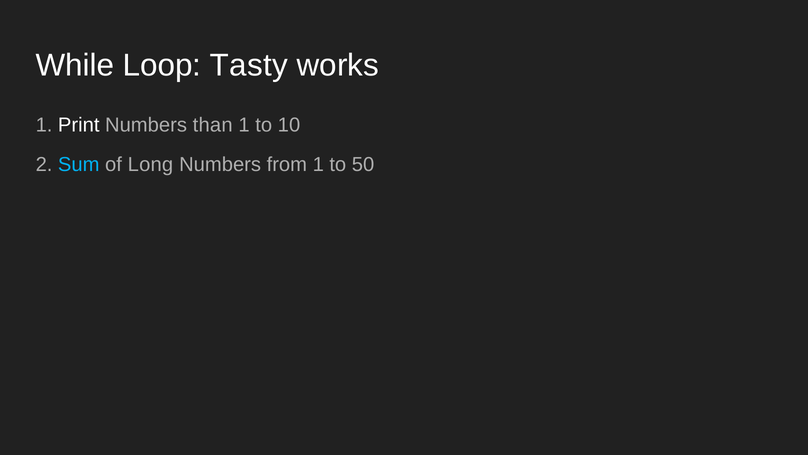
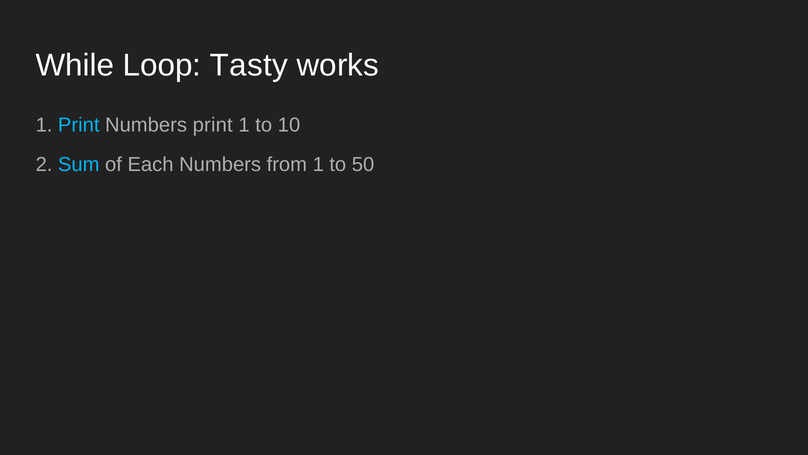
Print at (79, 125) colour: white -> light blue
Numbers than: than -> print
Long: Long -> Each
